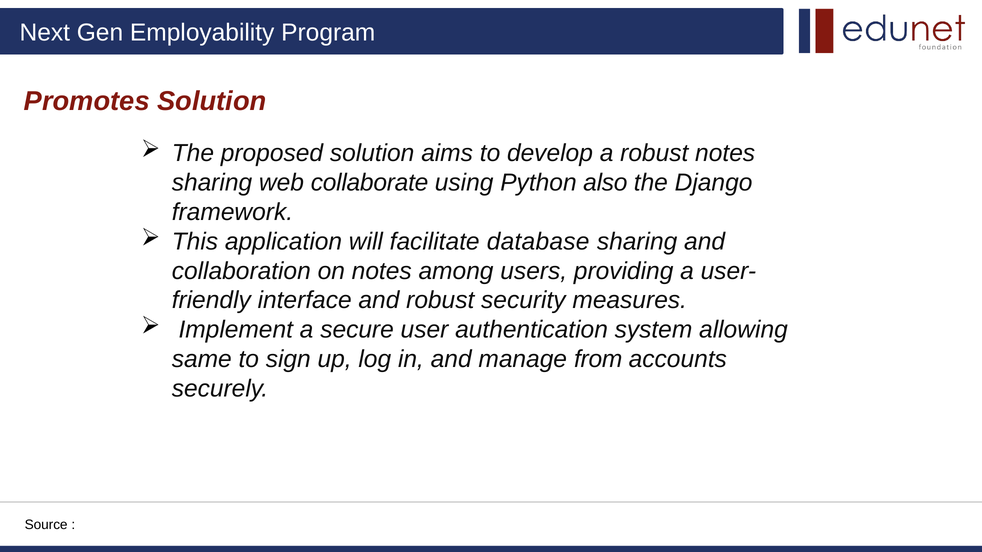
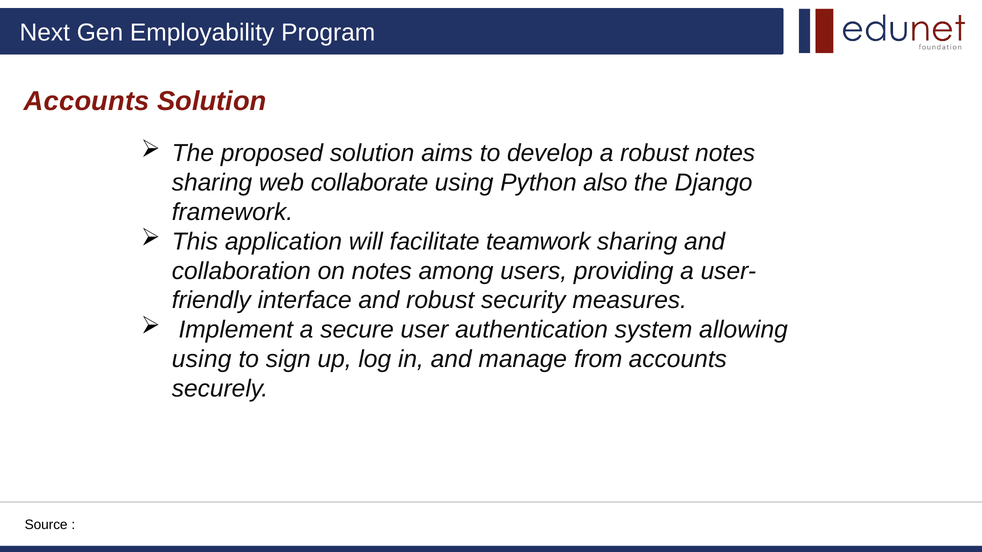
Promotes at (87, 101): Promotes -> Accounts
database: database -> teamwork
same at (202, 360): same -> using
